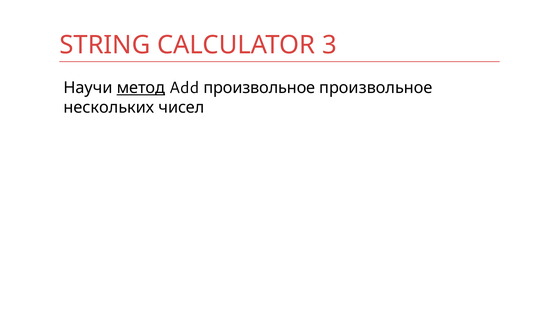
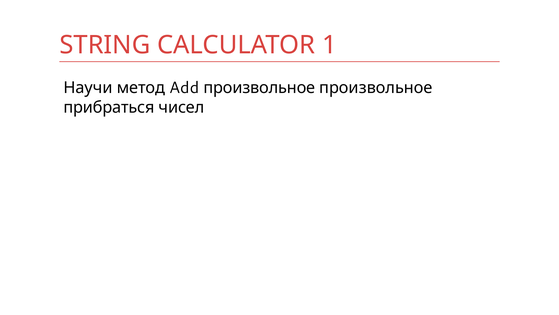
3: 3 -> 1
метод underline: present -> none
нескольких: нескольких -> прибраться
